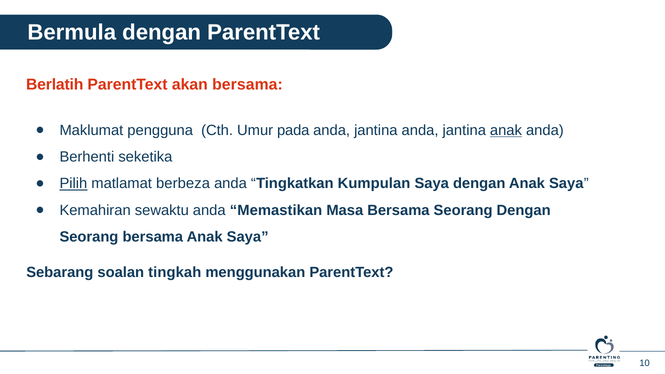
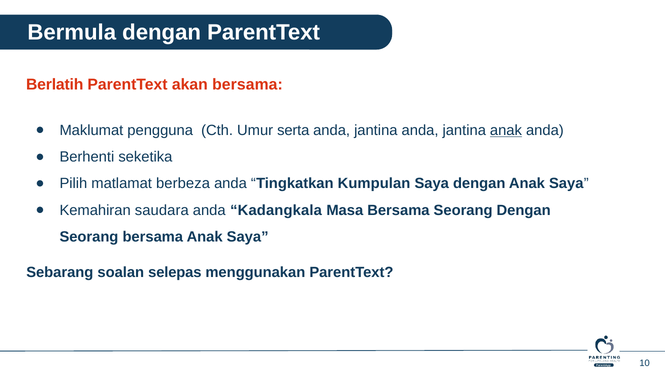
pada: pada -> serta
Pilih underline: present -> none
sewaktu: sewaktu -> saudara
Memastikan: Memastikan -> Kadangkala
tingkah: tingkah -> selepas
